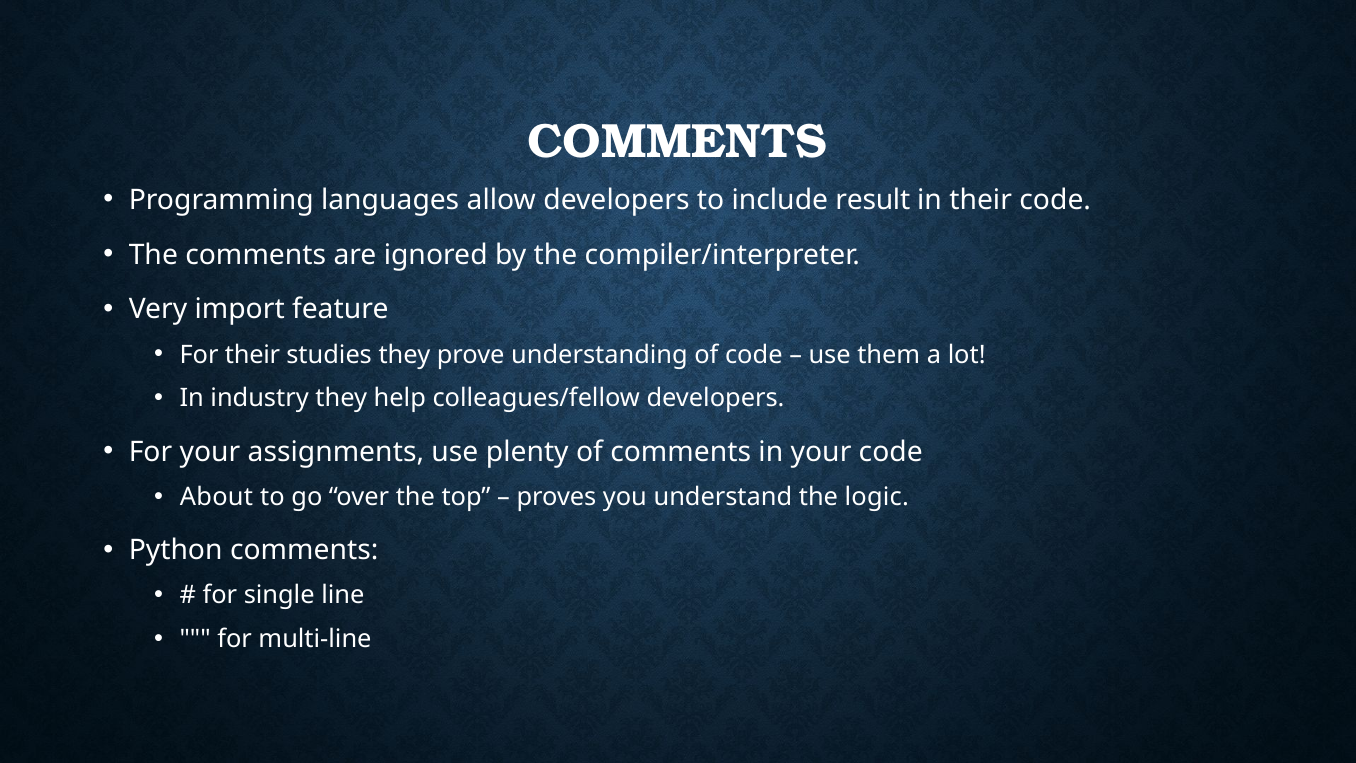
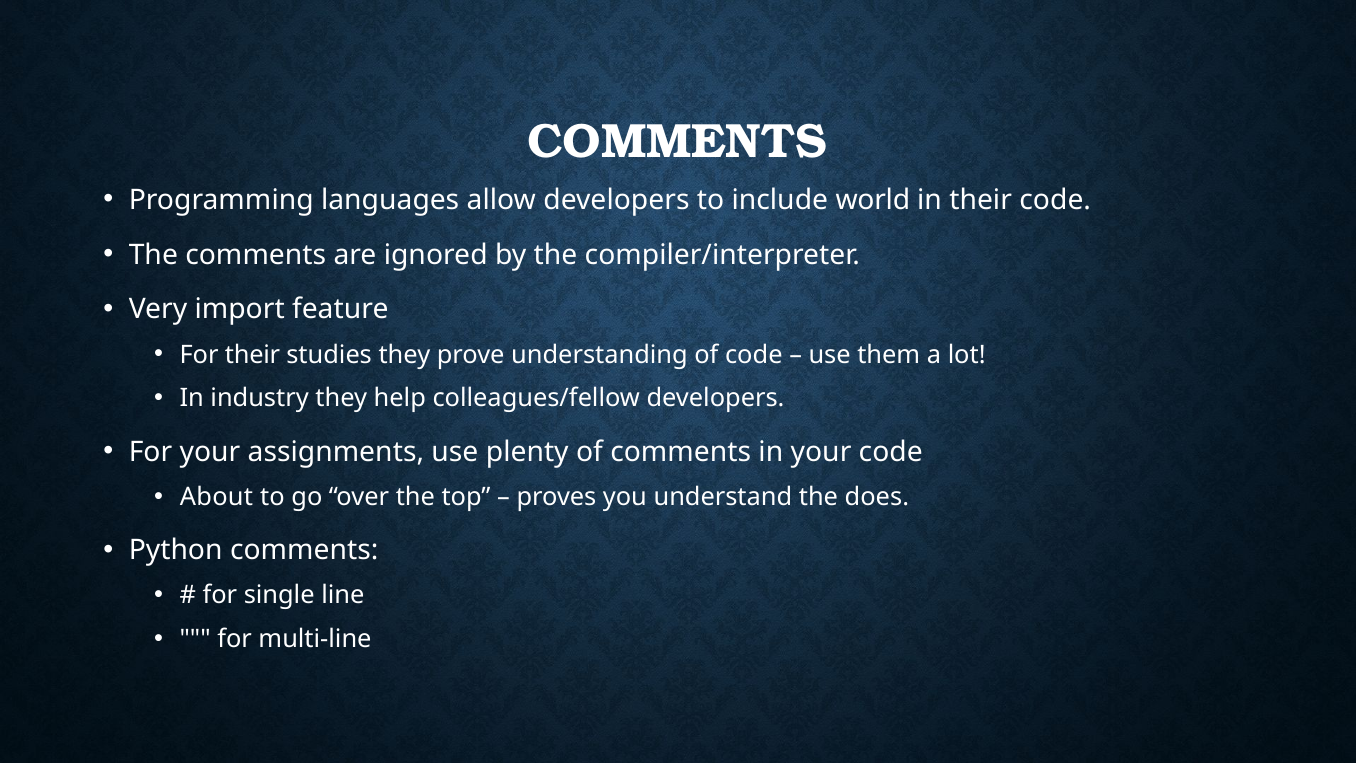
result: result -> world
logic: logic -> does
